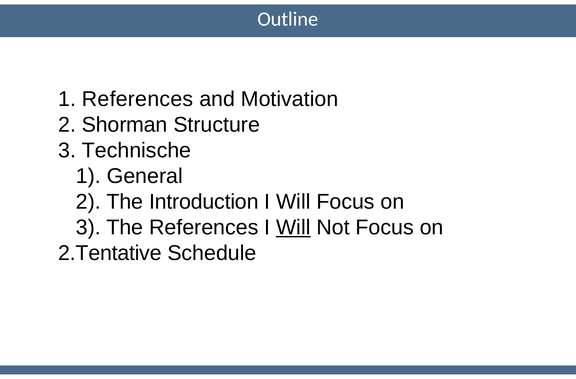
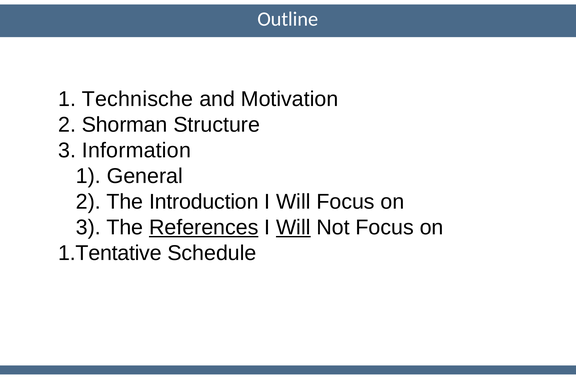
1 References: References -> Technische
Technische: Technische -> Information
References at (204, 227) underline: none -> present
2.Tentative: 2.Tentative -> 1.Tentative
